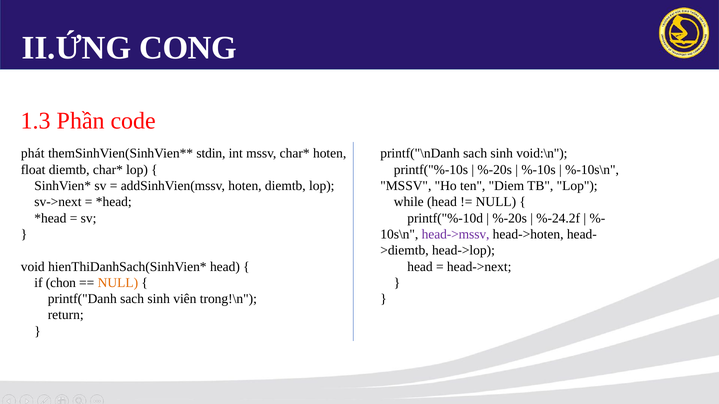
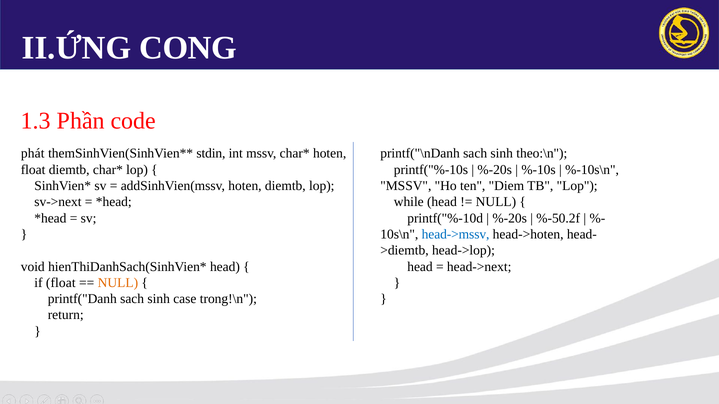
void:\n: void:\n -> theo:\n
%-24.2f: %-24.2f -> %-50.2f
head->mssv colour: purple -> blue
if chon: chon -> float
viên: viên -> case
